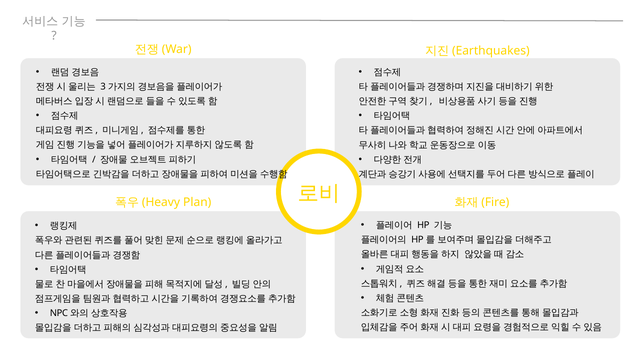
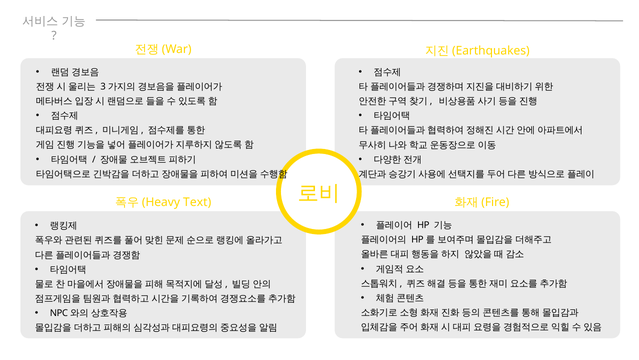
Plan: Plan -> Text
